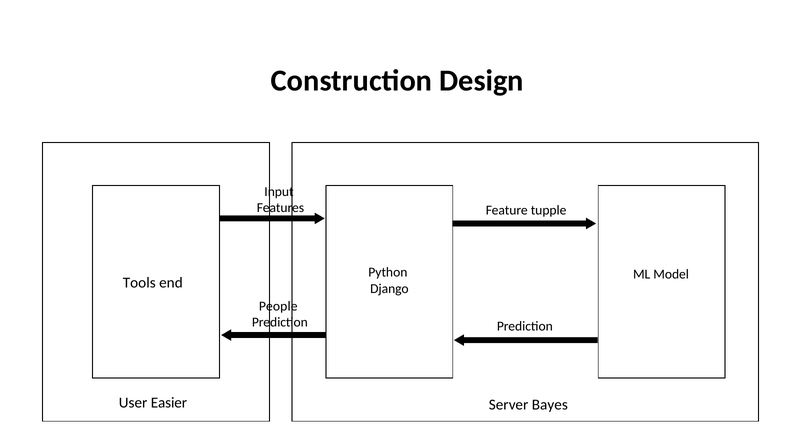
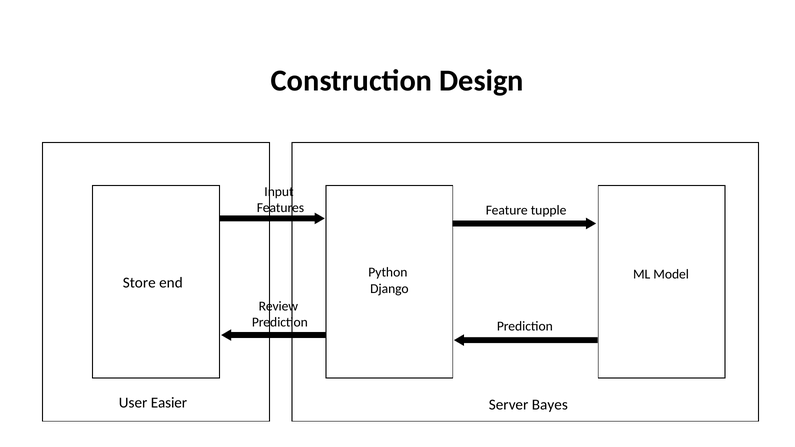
Tools: Tools -> Store
People: People -> Review
